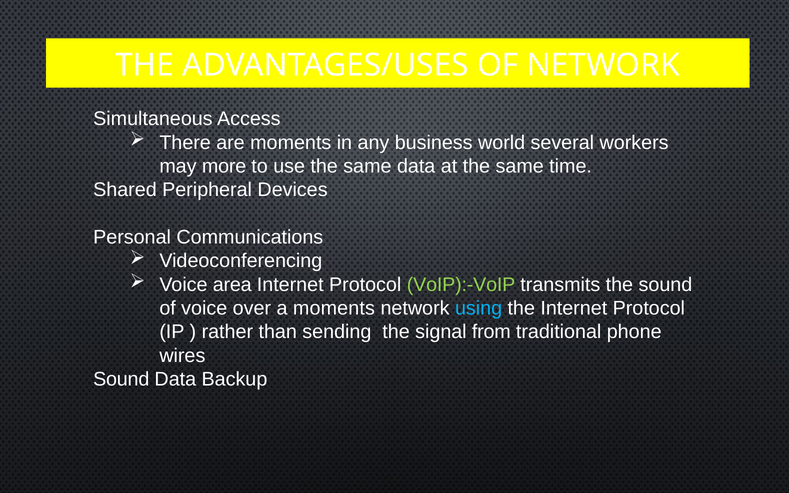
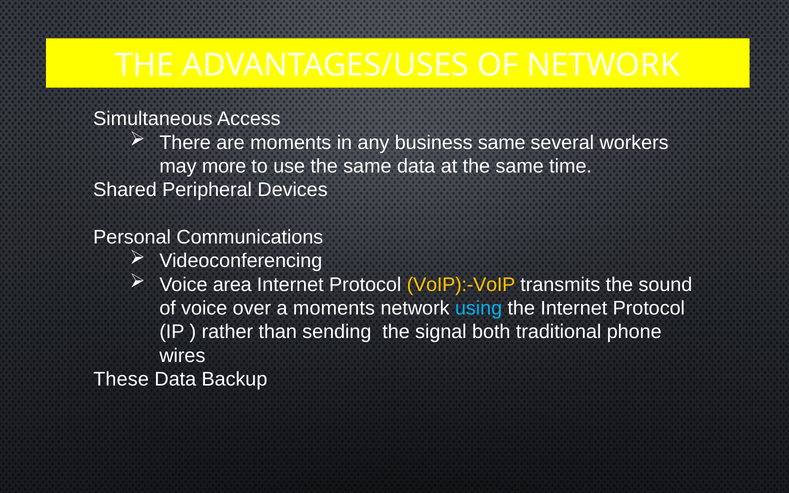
business world: world -> same
VoIP):-VoIP colour: light green -> yellow
from: from -> both
Sound at (121, 379): Sound -> These
